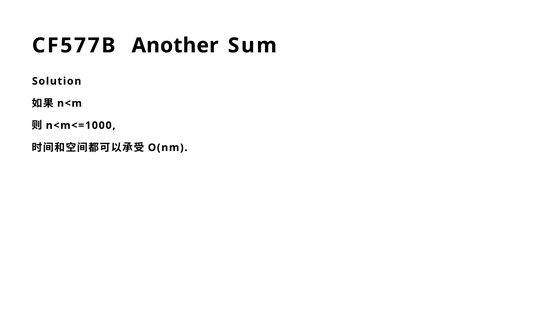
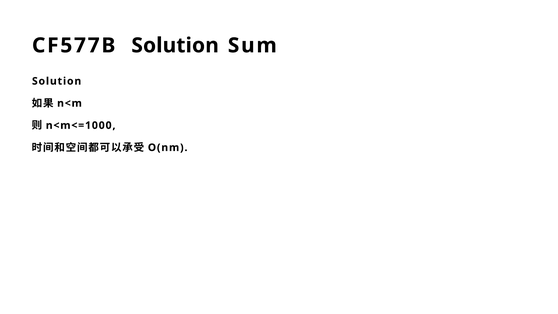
CF577B Another: Another -> Solution
